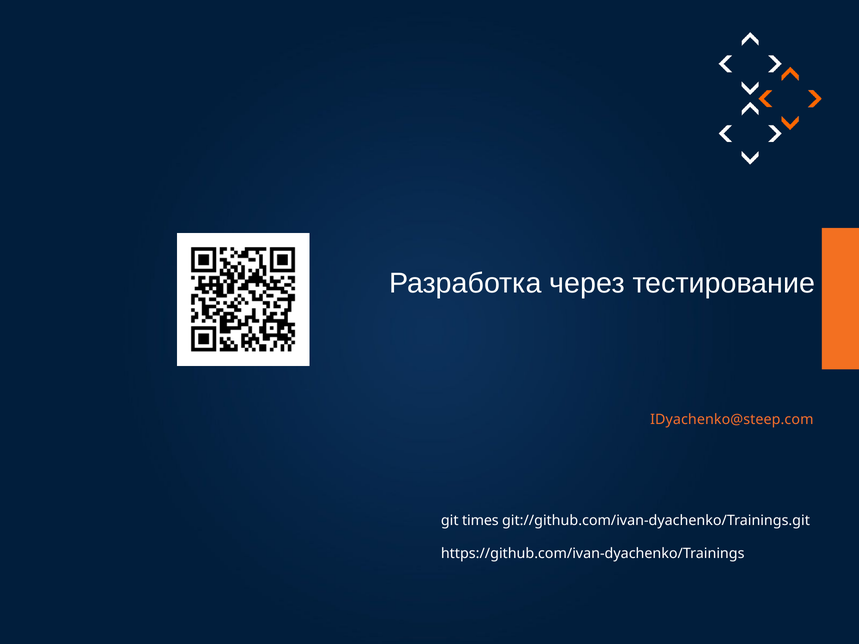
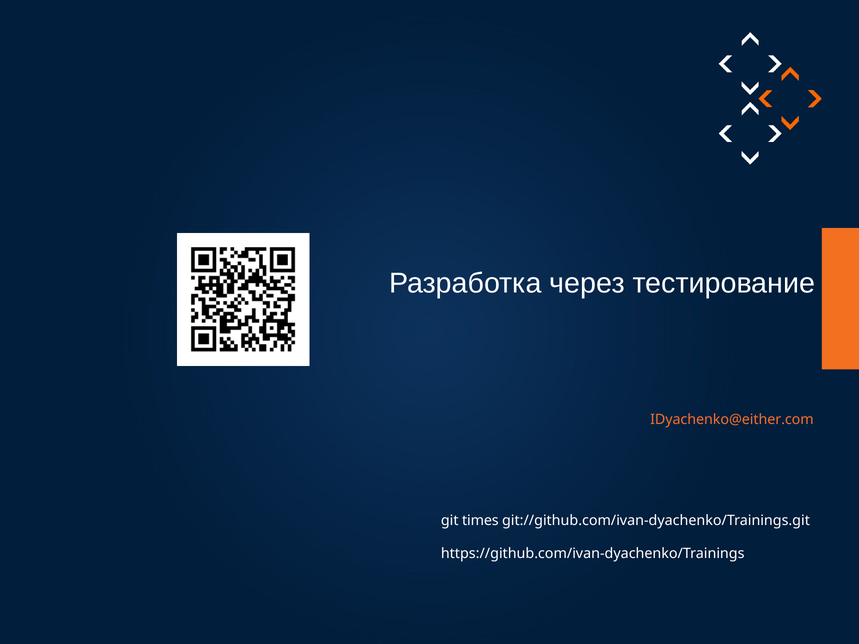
IDyachenko@steep.com: IDyachenko@steep.com -> IDyachenko@either.com
